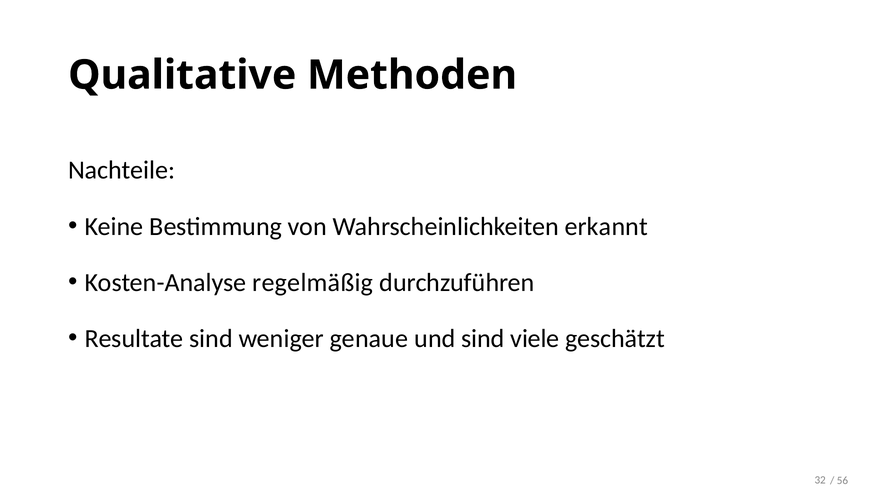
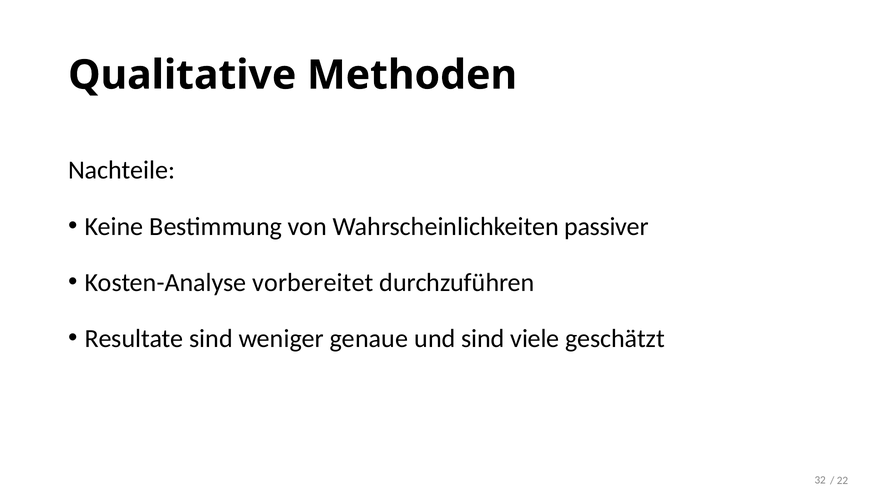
erkannt: erkannt -> passiver
regelmäßig: regelmäßig -> vorbereitet
56: 56 -> 22
